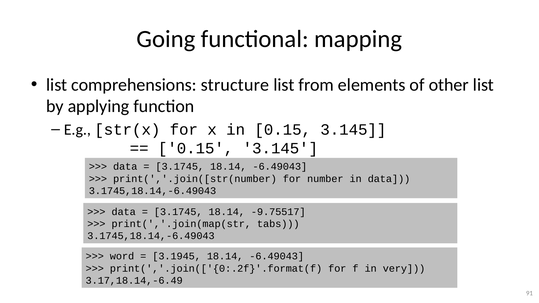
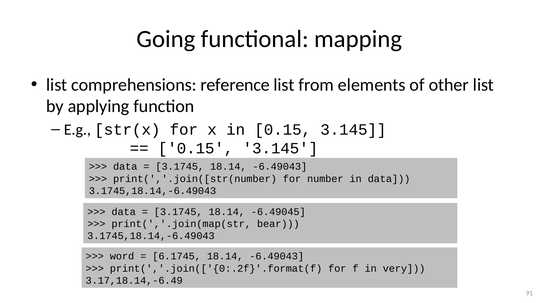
structure: structure -> reference
-9.75517: -9.75517 -> -6.49045
tabs: tabs -> bear
3.1945: 3.1945 -> 6.1745
